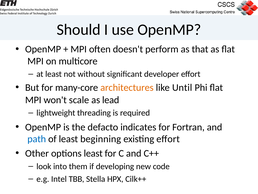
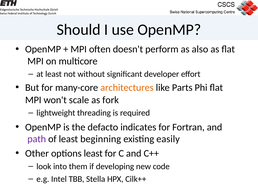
that: that -> also
Until: Until -> Parts
lead: lead -> fork
path colour: blue -> purple
existing eﬀort: eﬀort -> easily
